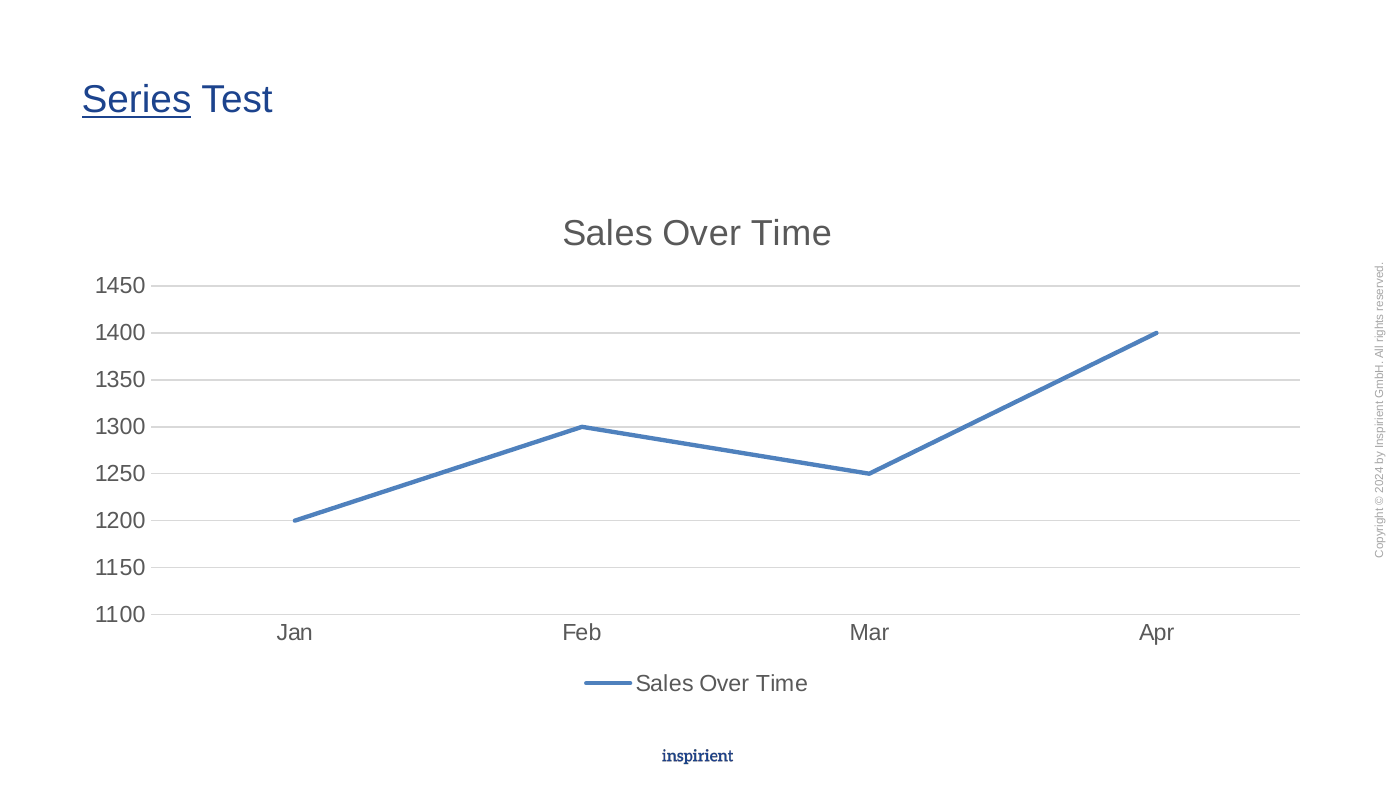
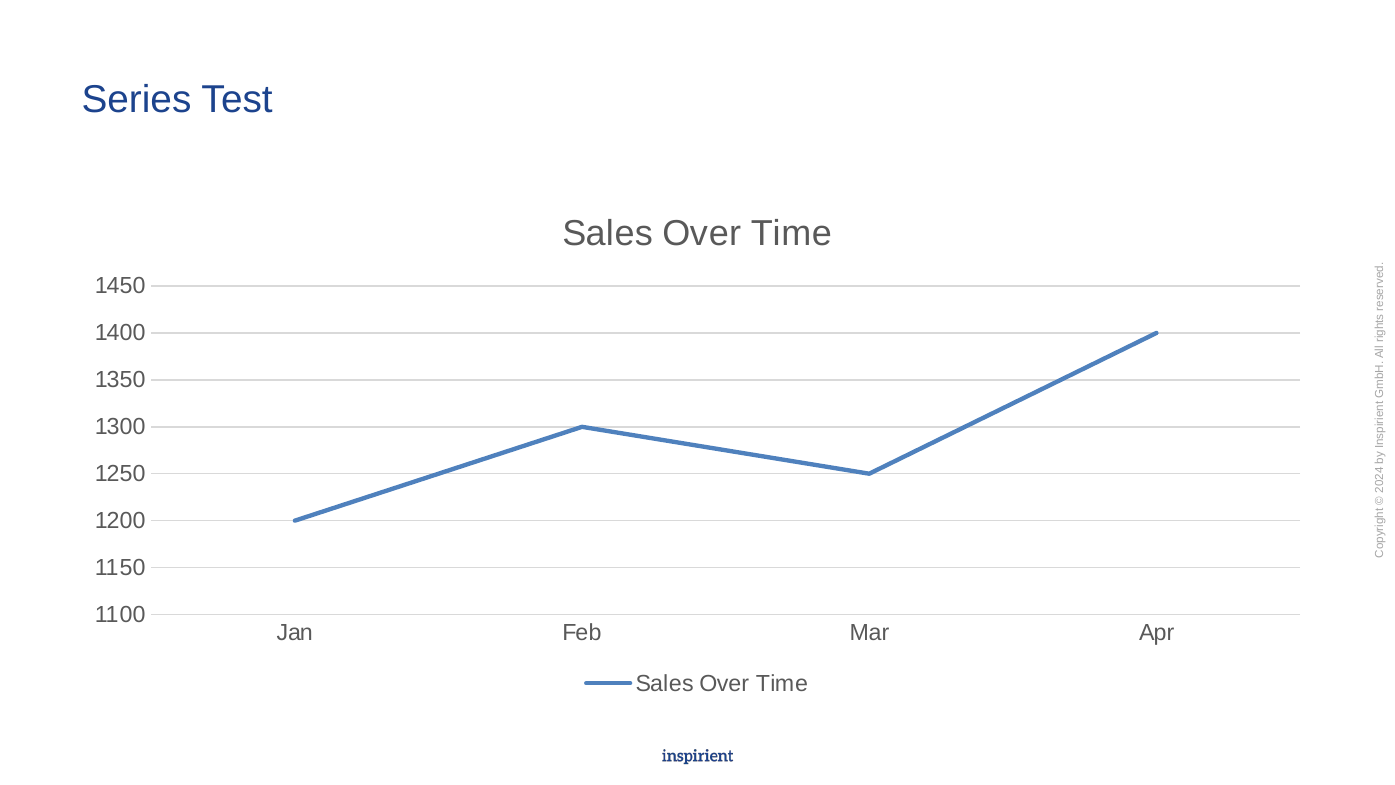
Series underline: present -> none
